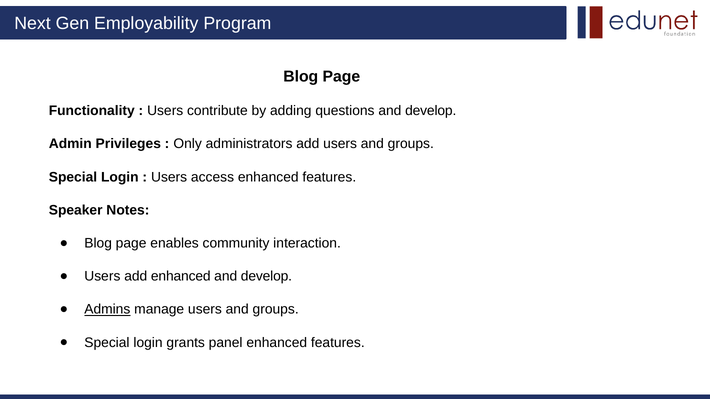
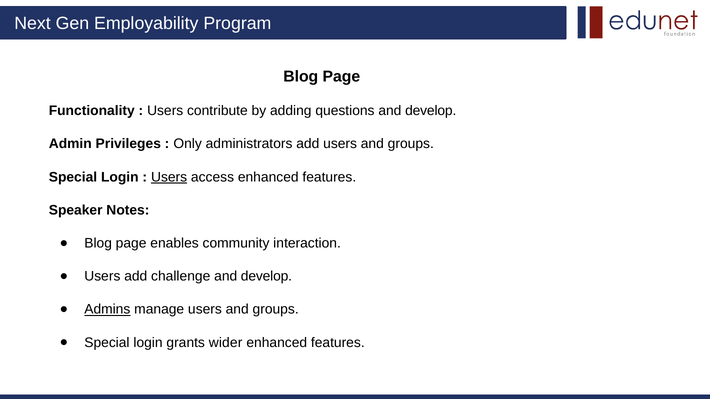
Users at (169, 177) underline: none -> present
add enhanced: enhanced -> challenge
panel: panel -> wider
